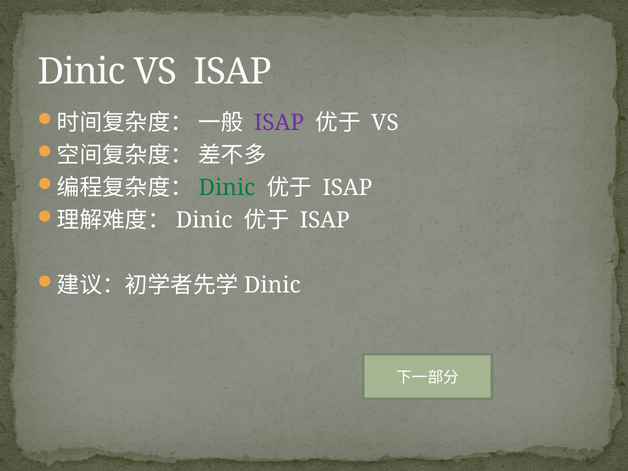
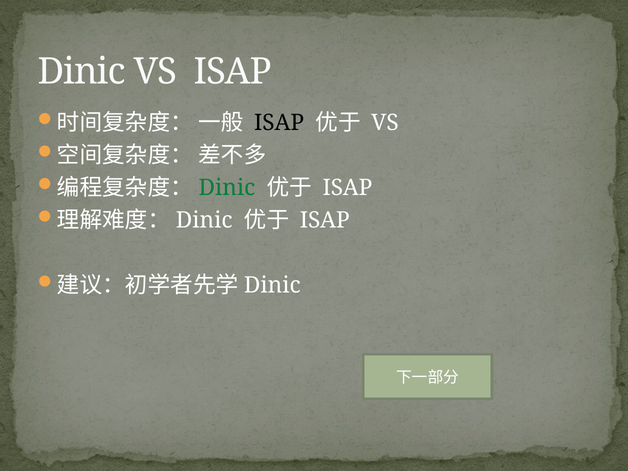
ISAP at (279, 123) colour: purple -> black
